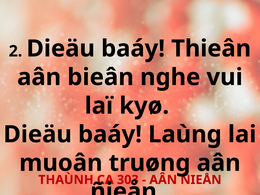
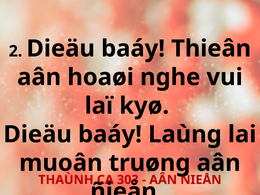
bieân: bieân -> hoaøi
